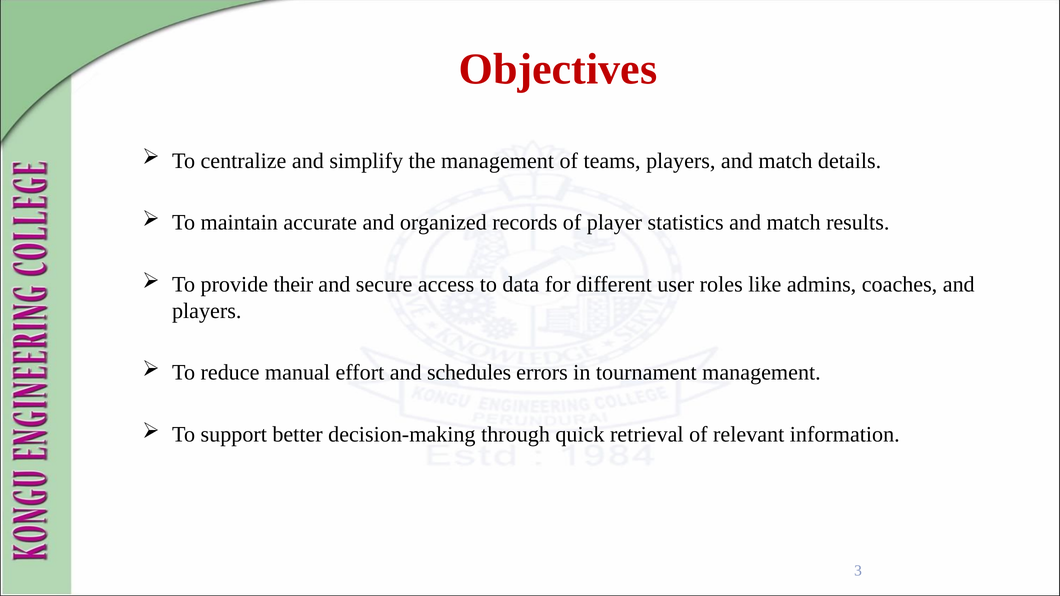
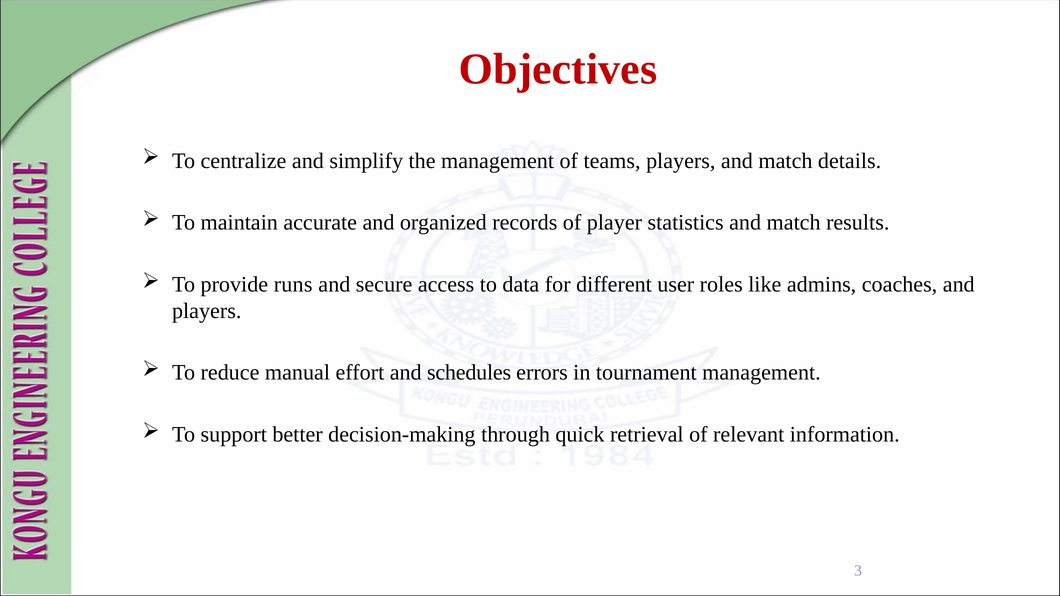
their: their -> runs
